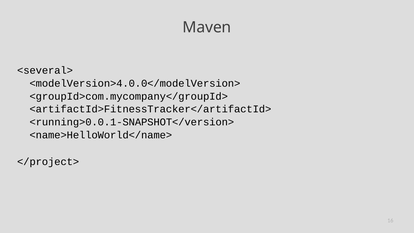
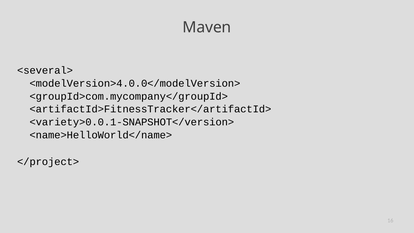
<running>0.0.1-SNAPSHOT</version>: <running>0.0.1-SNAPSHOT</version> -> <variety>0.0.1-SNAPSHOT</version>
